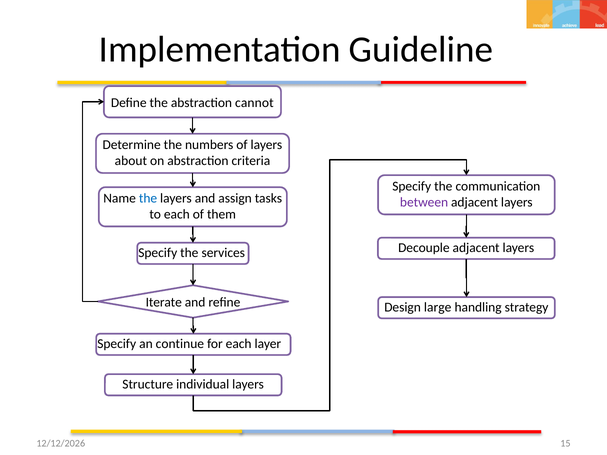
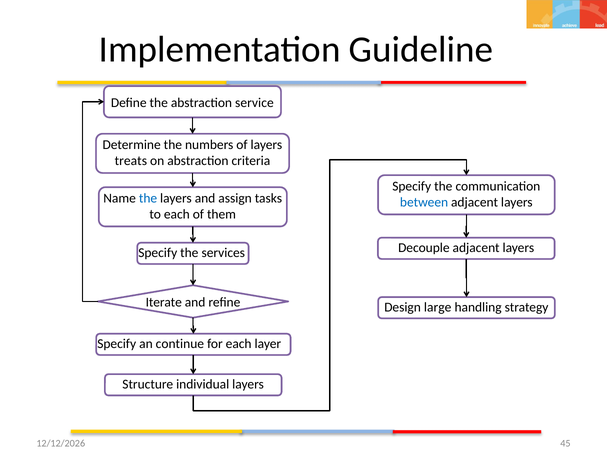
cannot: cannot -> service
about: about -> treats
between colour: purple -> blue
15: 15 -> 45
